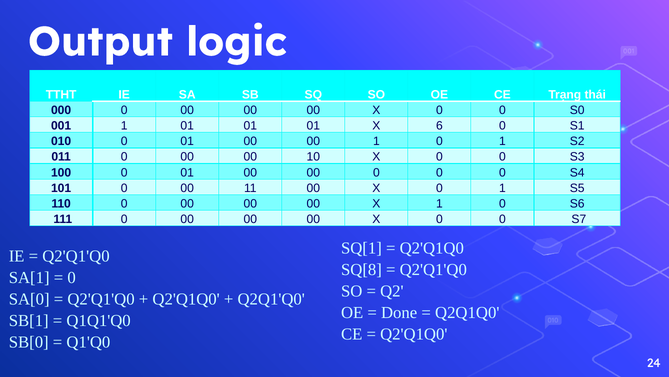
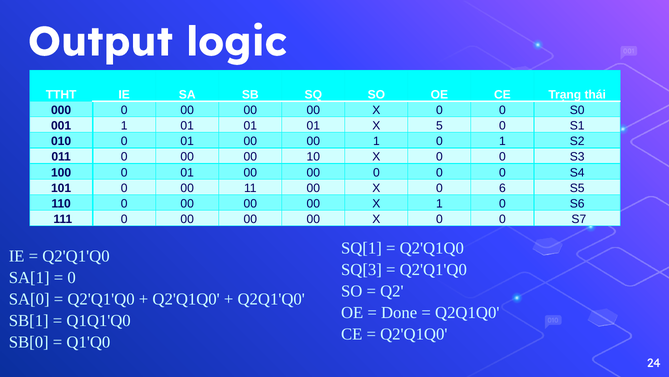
6: 6 -> 5
X 0 1: 1 -> 6
SQ[8: SQ[8 -> SQ[3
